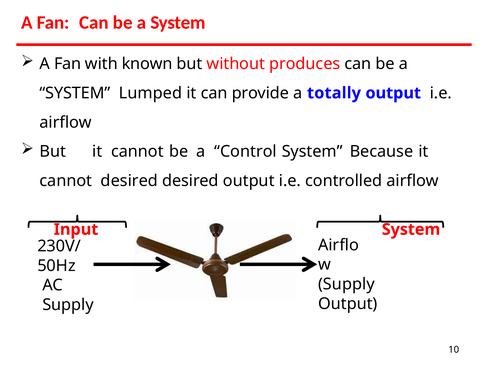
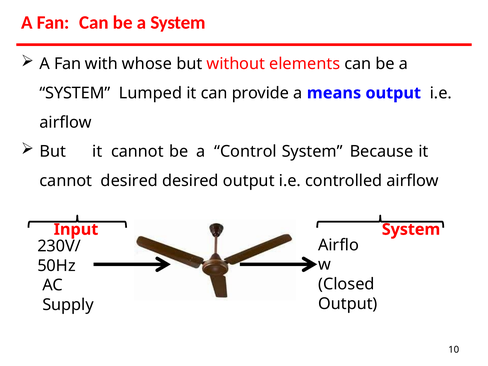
known: known -> whose
produces: produces -> elements
totally: totally -> means
Supply at (346, 284): Supply -> Closed
